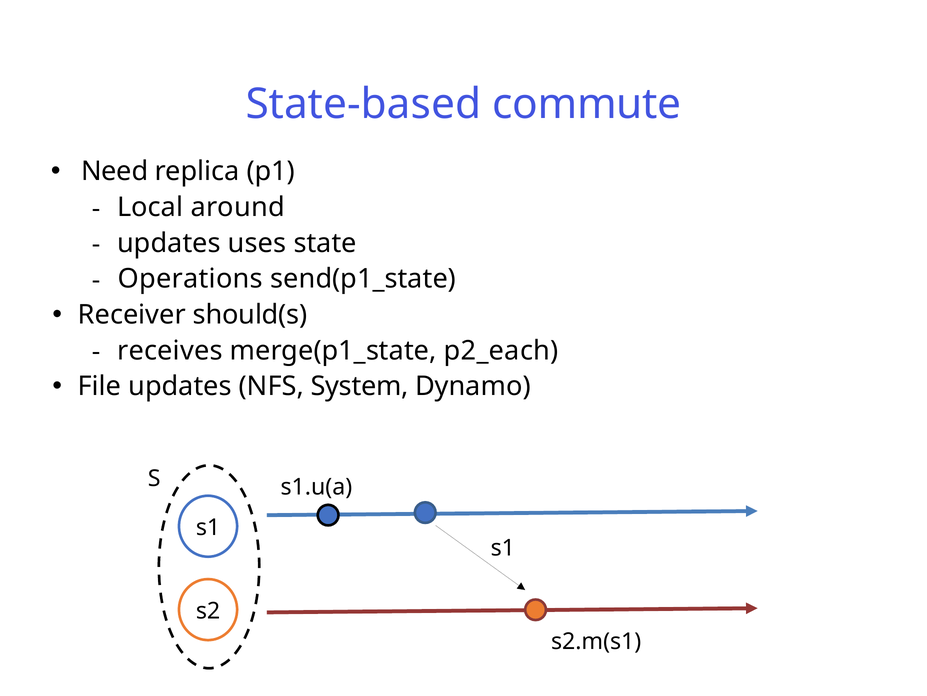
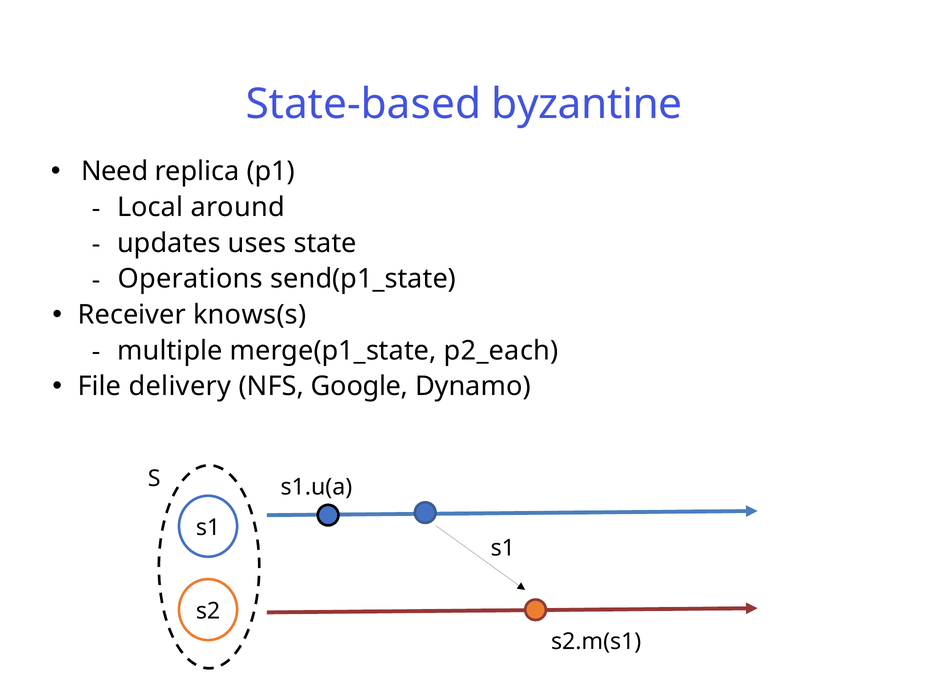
commute: commute -> byzantine
should(s: should(s -> knows(s
receives: receives -> multiple
File updates: updates -> delivery
System: System -> Google
